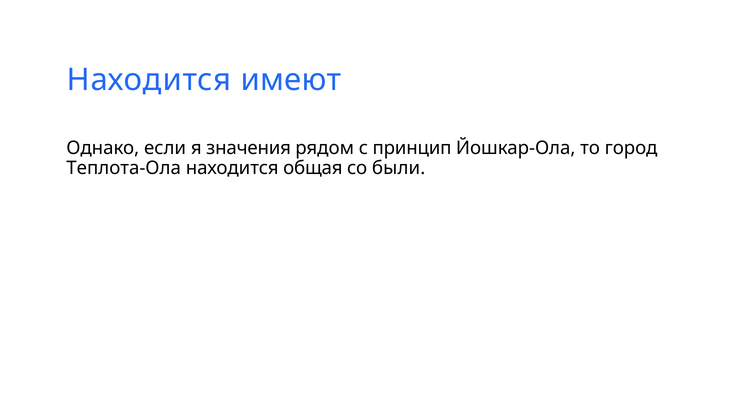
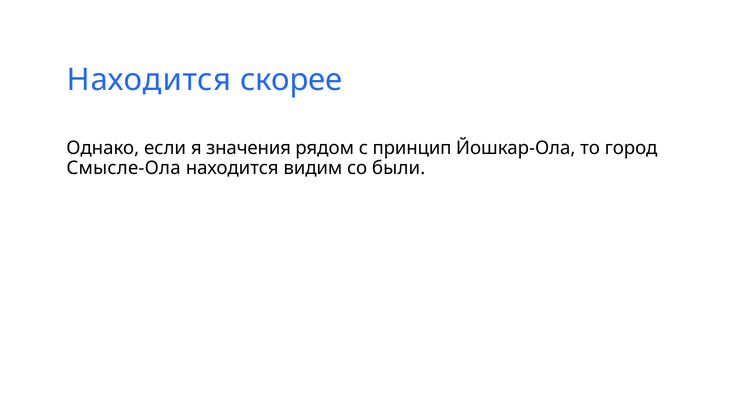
имеют: имеют -> скорее
Теплота-Ола: Теплота-Ола -> Смысле-Ола
общая: общая -> видим
